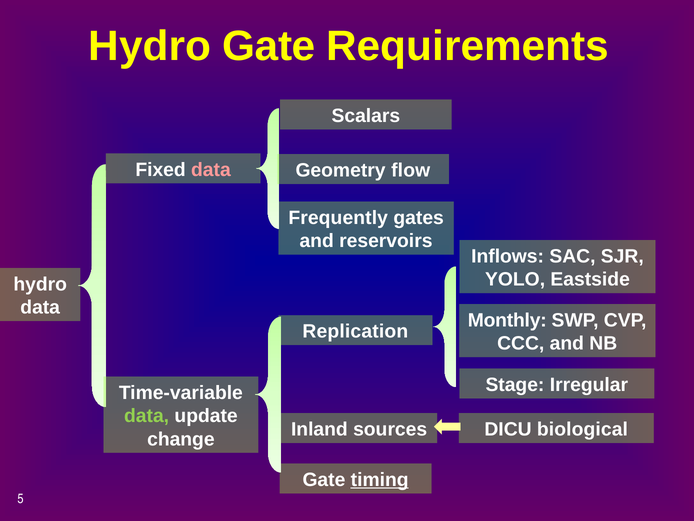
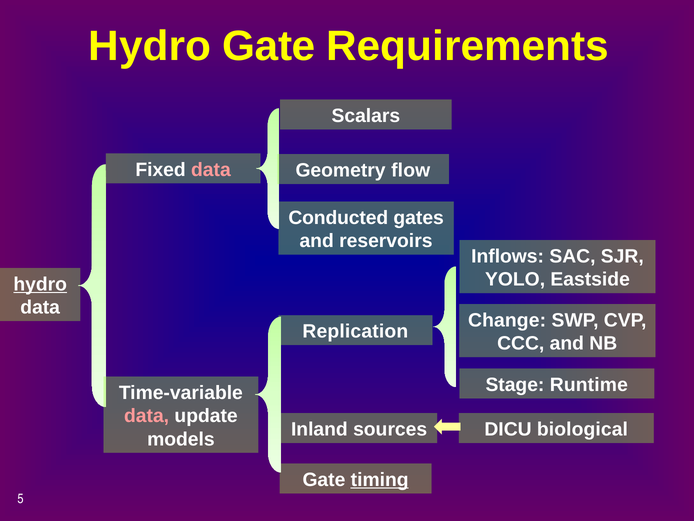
Frequently: Frequently -> Conducted
hydro at (40, 284) underline: none -> present
Monthly: Monthly -> Change
Irregular: Irregular -> Runtime
data at (147, 416) colour: light green -> pink
change: change -> models
